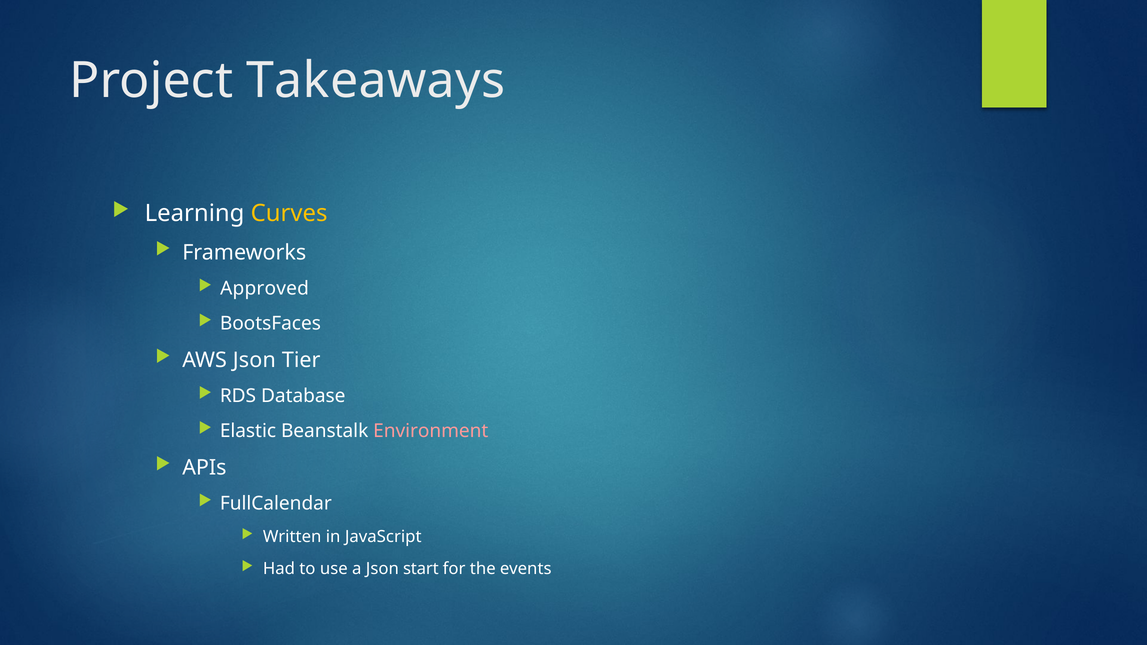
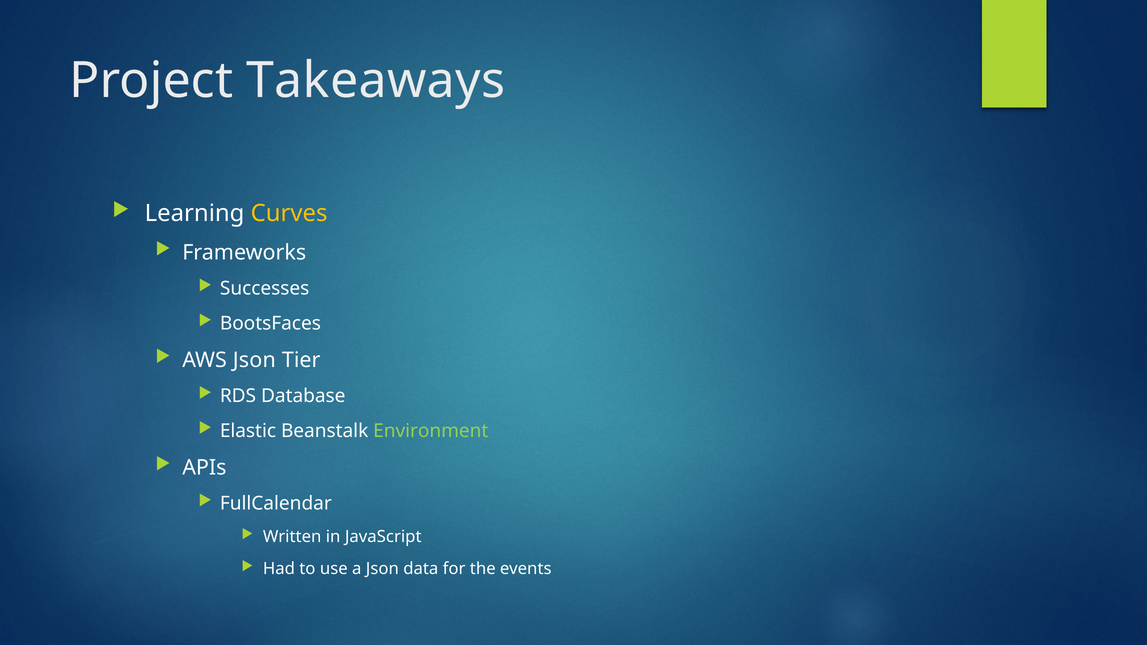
Approved: Approved -> Successes
Environment colour: pink -> light green
start: start -> data
